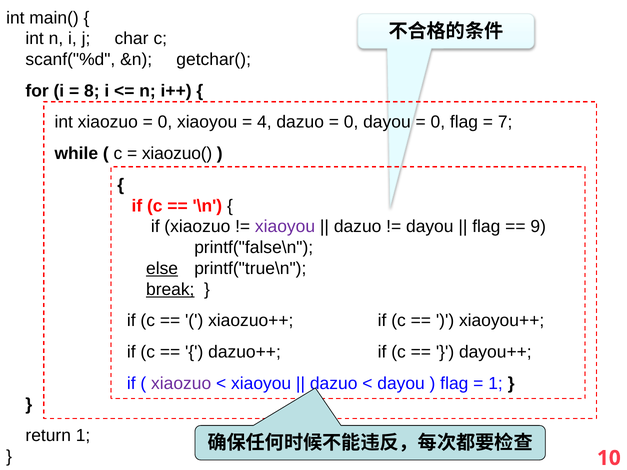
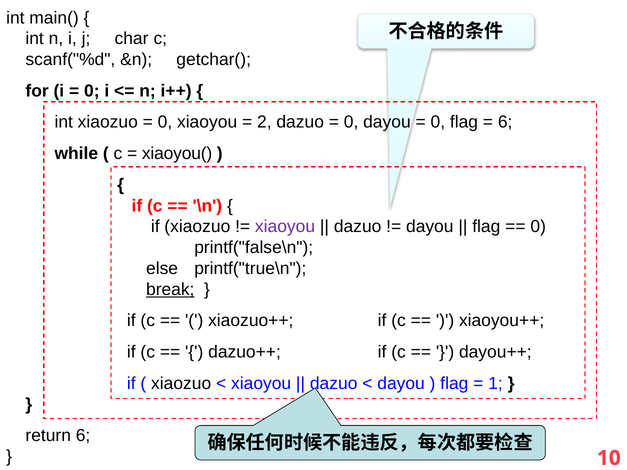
8 at (92, 91): 8 -> 0
4: 4 -> 2
7 at (505, 122): 7 -> 6
xiaozuo(: xiaozuo( -> xiaoyou(
9 at (538, 227): 9 -> 0
else underline: present -> none
xiaozuo at (181, 384) colour: purple -> black
return 1: 1 -> 6
